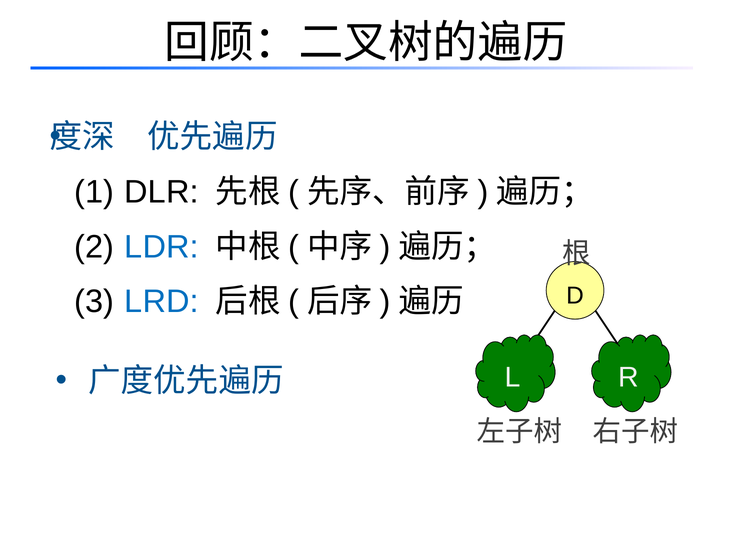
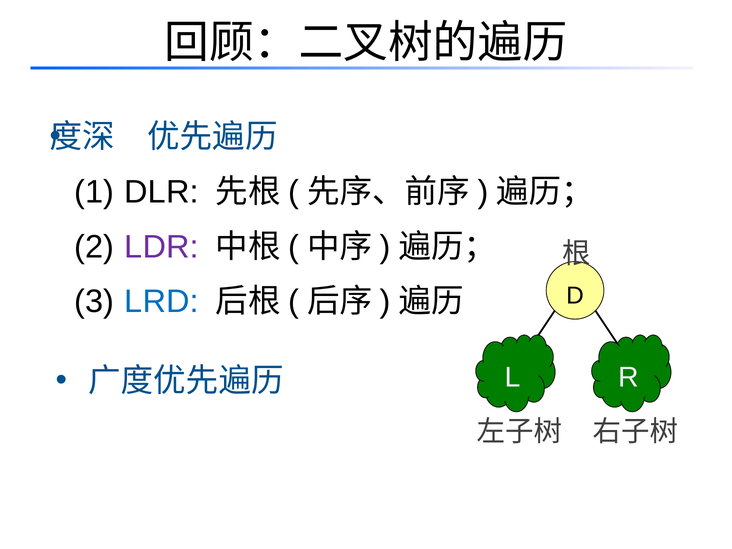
LDR colour: blue -> purple
